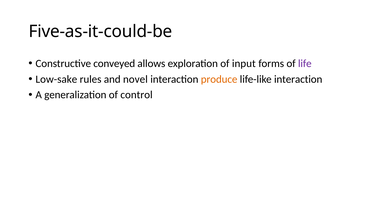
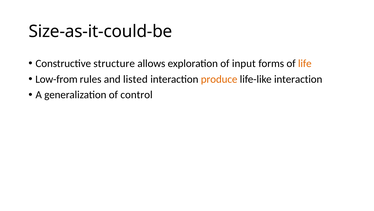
Five-as-it-could-be: Five-as-it-could-be -> Size-as-it-could-be
conveyed: conveyed -> structure
life colour: purple -> orange
Low-sake: Low-sake -> Low-from
novel: novel -> listed
